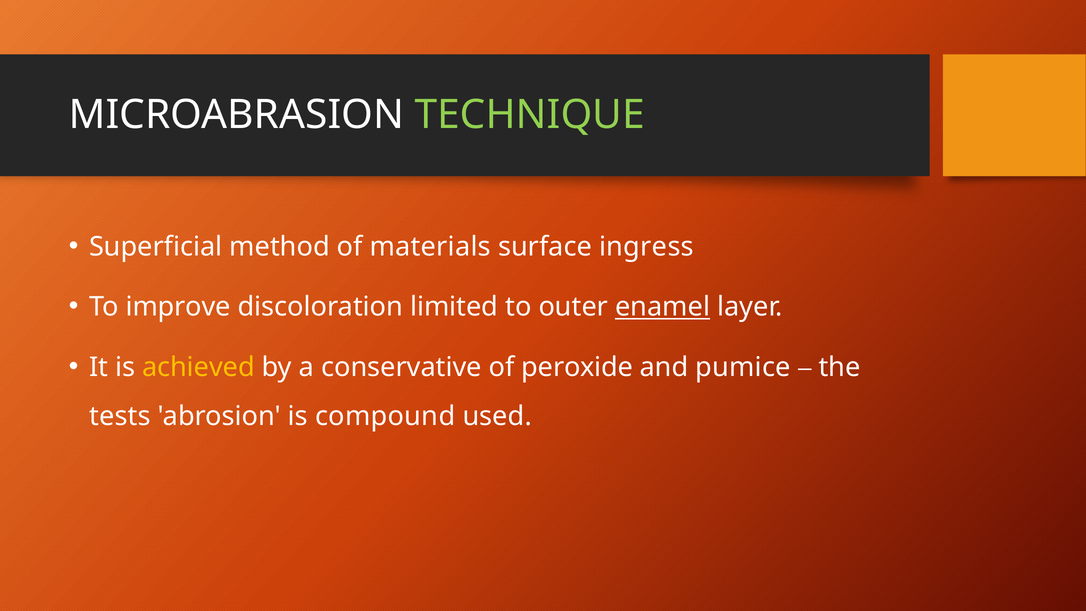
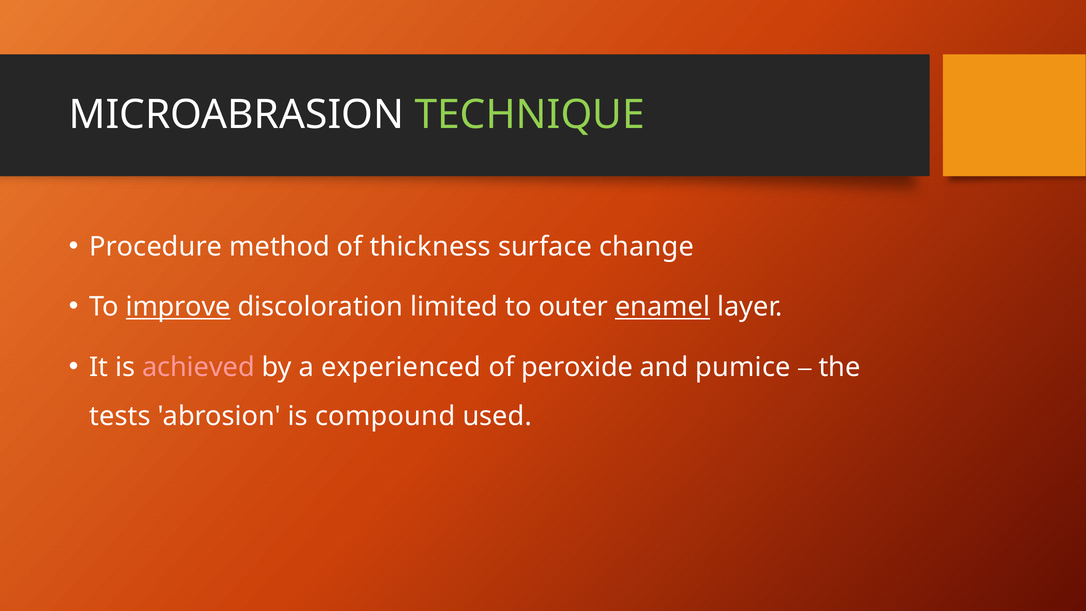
Superficial: Superficial -> Procedure
materials: materials -> thickness
ingress: ingress -> change
improve underline: none -> present
achieved colour: yellow -> pink
conservative: conservative -> experienced
